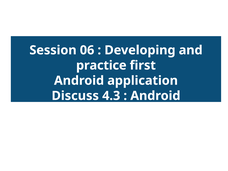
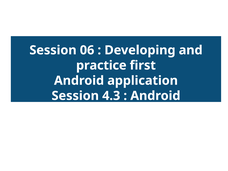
Discuss at (75, 96): Discuss -> Session
